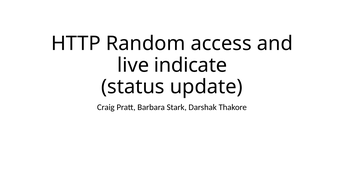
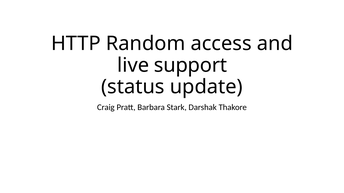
indicate: indicate -> support
